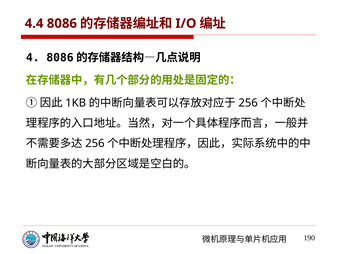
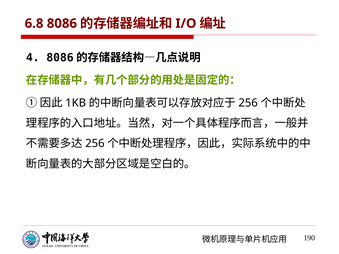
4.4: 4.4 -> 6.8
